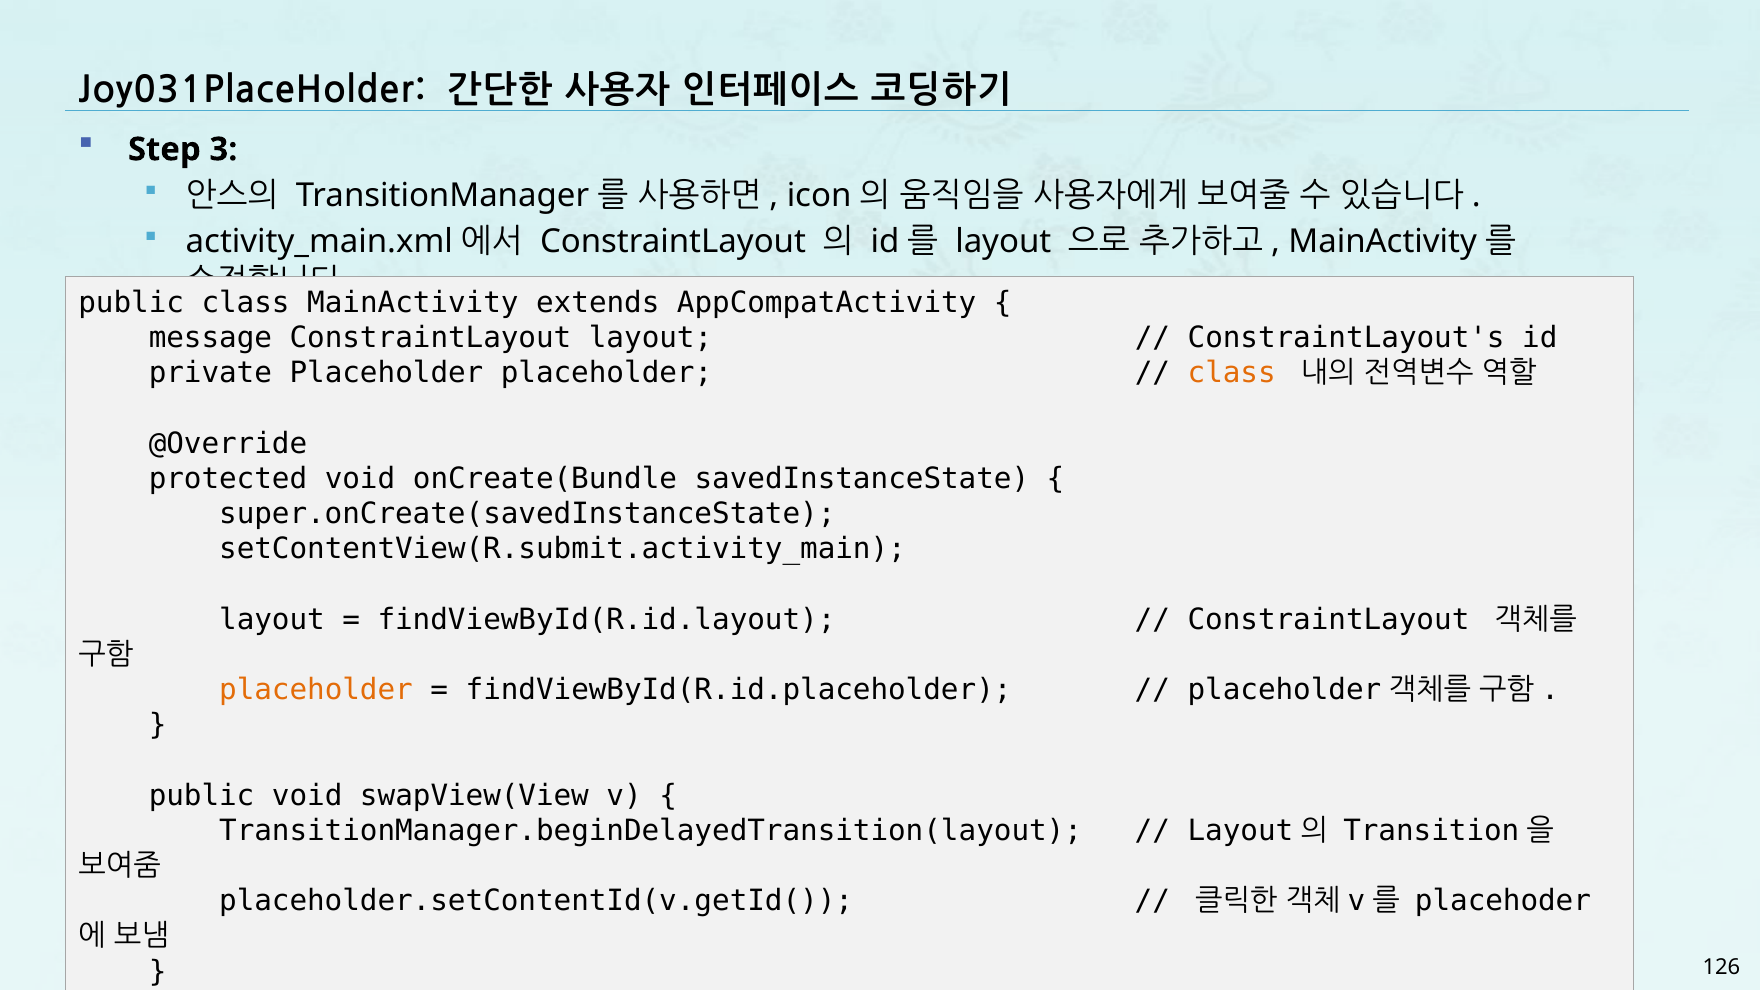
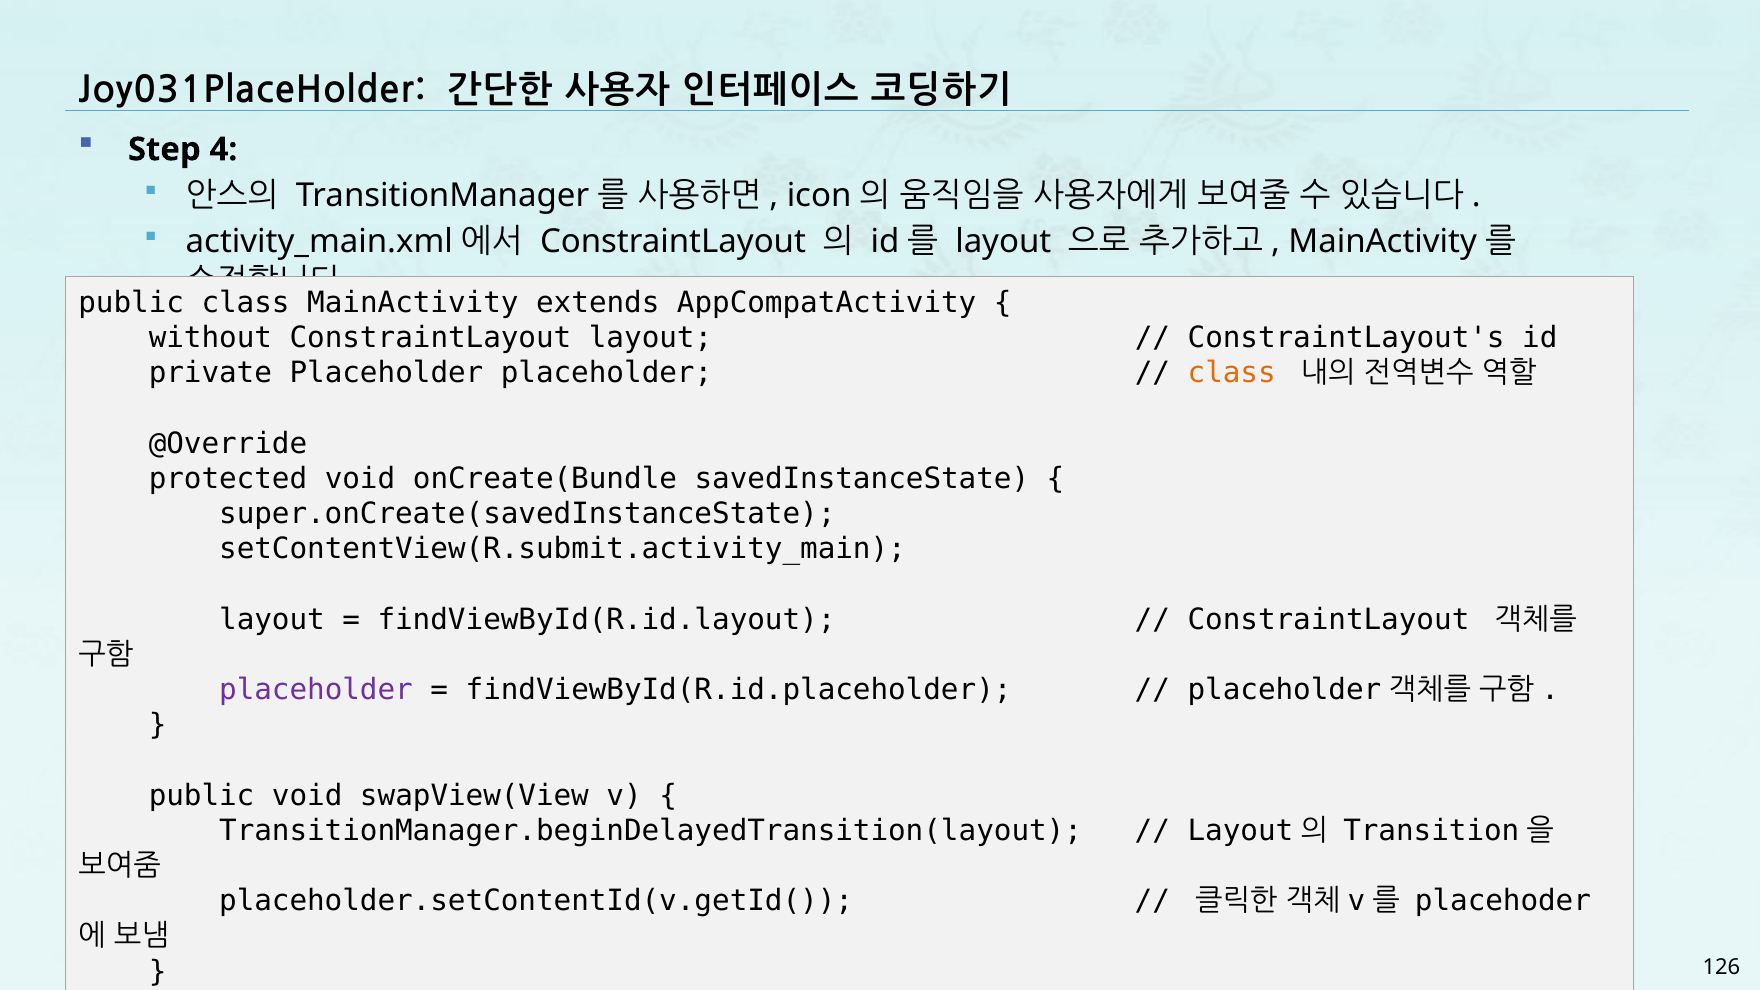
3: 3 -> 4
message: message -> without
placeholder at (316, 690) colour: orange -> purple
